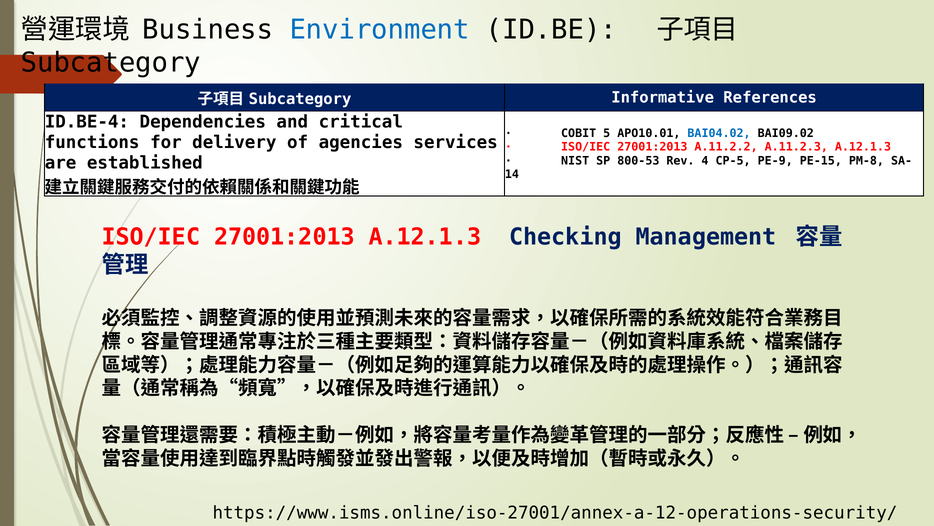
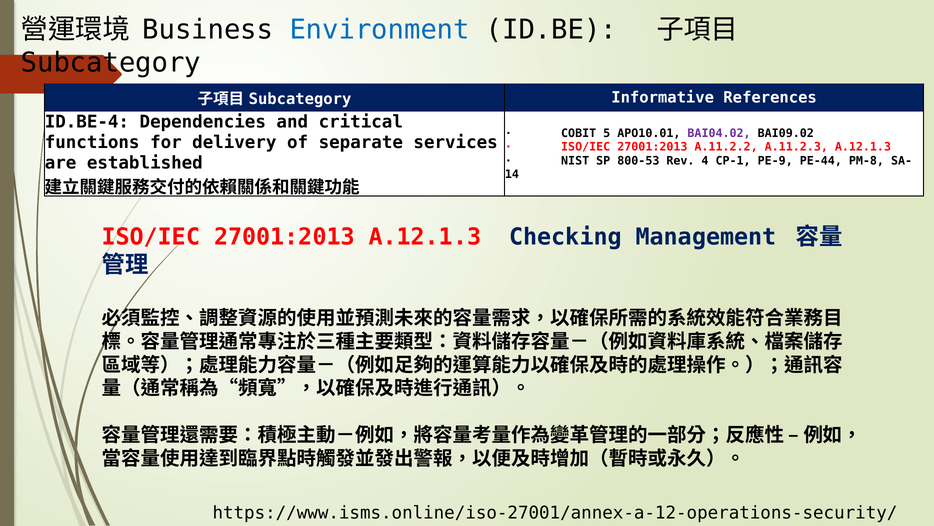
BAI04.02 colour: blue -> purple
agencies: agencies -> separate
CP-5: CP-5 -> CP-1
PE-15: PE-15 -> PE-44
